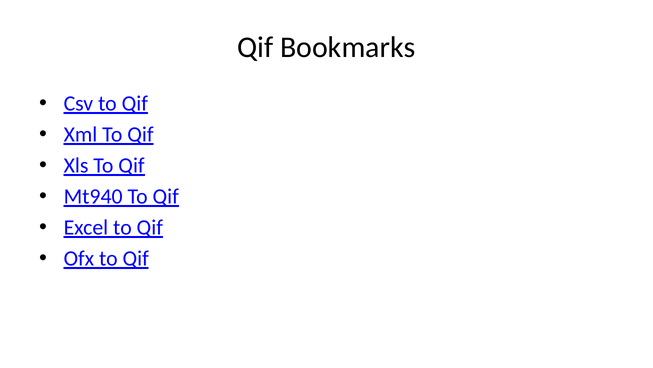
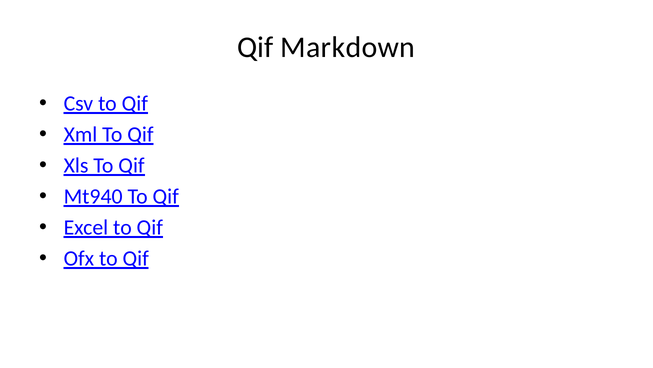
Bookmarks: Bookmarks -> Markdown
